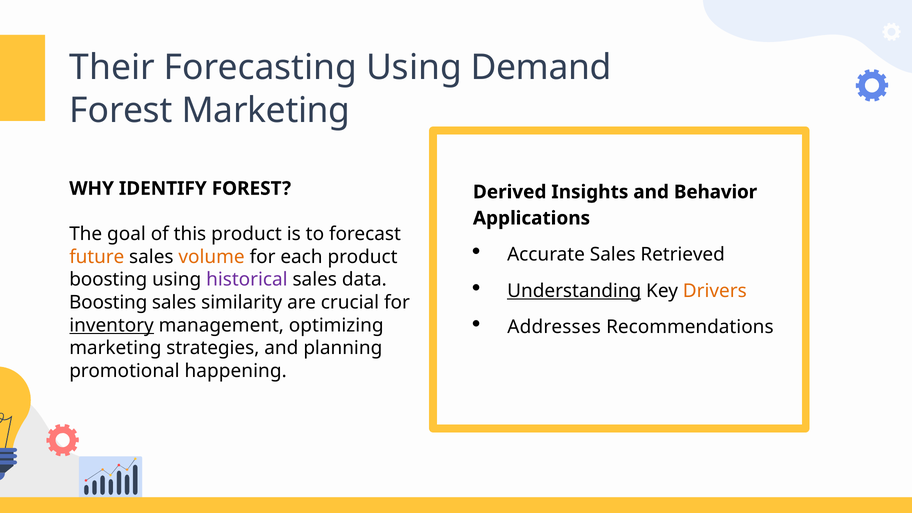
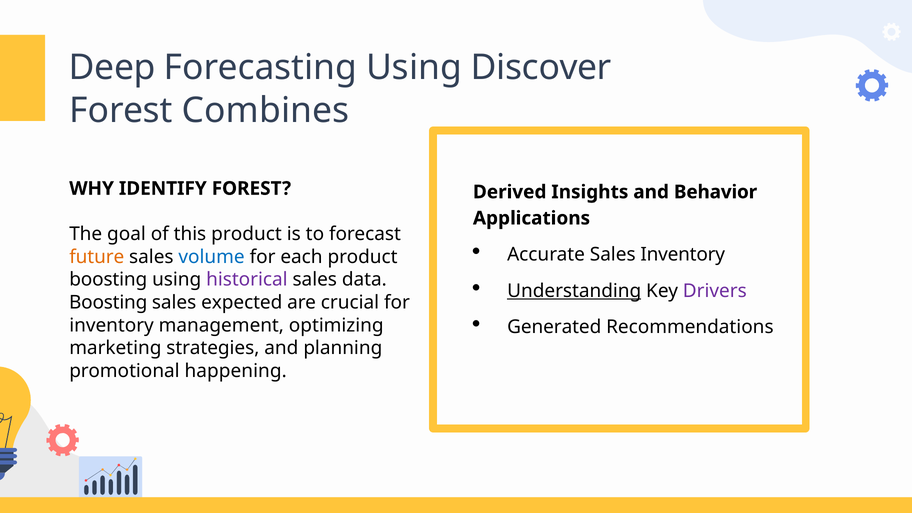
Their: Their -> Deep
Demand: Demand -> Discover
Forest Marketing: Marketing -> Combines
Sales Retrieved: Retrieved -> Inventory
volume colour: orange -> blue
Drivers colour: orange -> purple
similarity: similarity -> expected
Addresses: Addresses -> Generated
inventory at (112, 325) underline: present -> none
